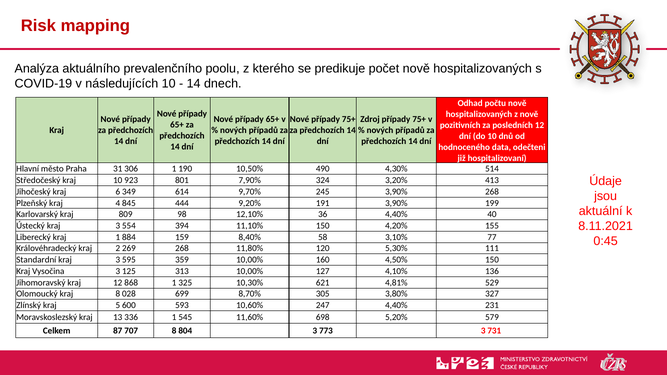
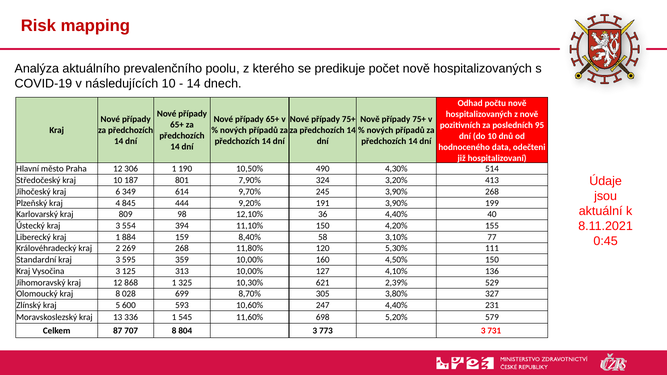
Zdroj at (370, 120): Zdroj -> Nově
posledních 12: 12 -> 95
Praha 31: 31 -> 12
923: 923 -> 187
4,81%: 4,81% -> 2,39%
